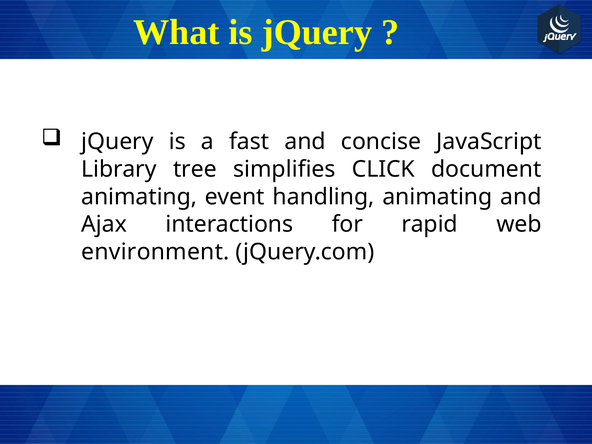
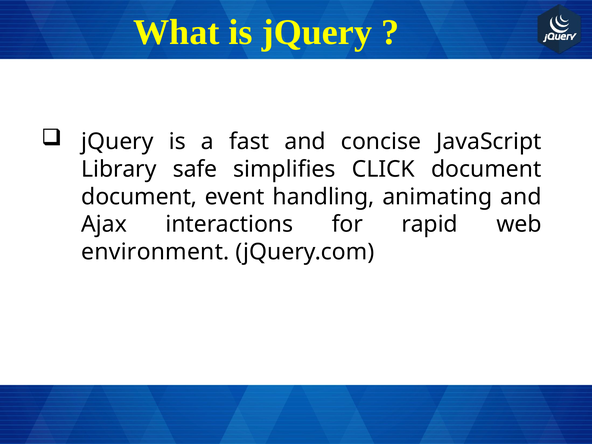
tree: tree -> safe
animating at (139, 197): animating -> document
